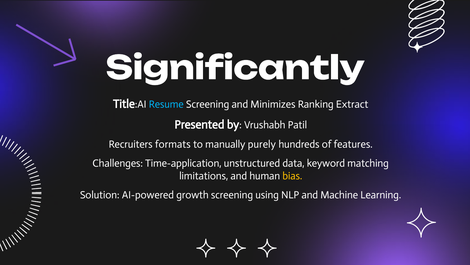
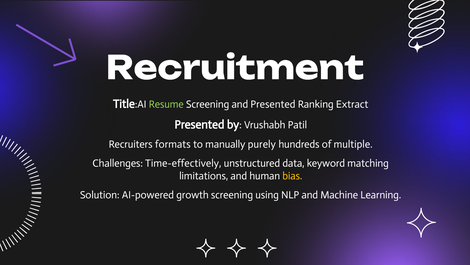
Significantly: Significantly -> Recruitment
Resume colour: light blue -> light green
and Minimizes: Minimizes -> Presented
features: features -> multiple
Time-application: Time-application -> Time-effectively
